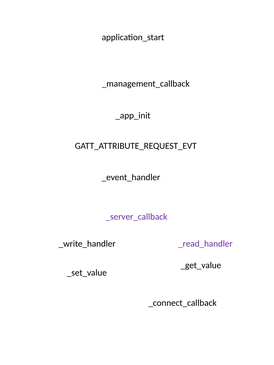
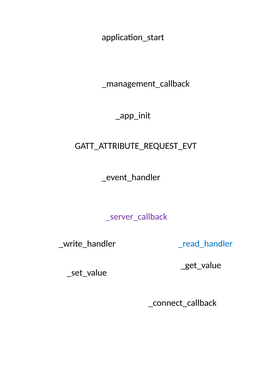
_read_handler colour: purple -> blue
